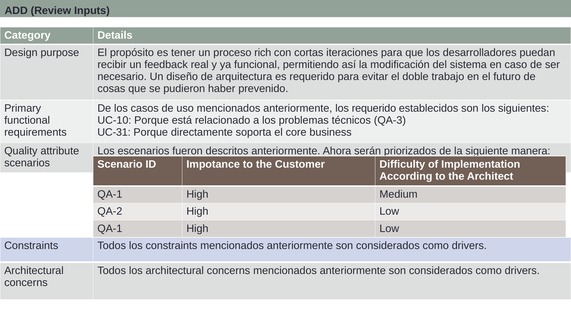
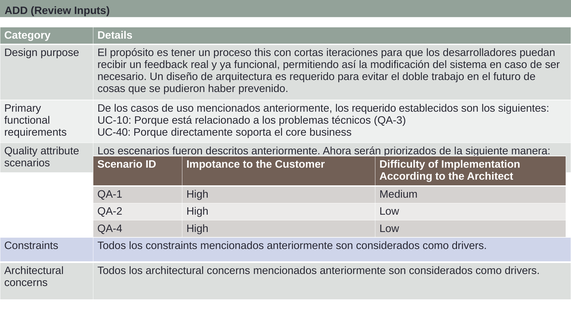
rich: rich -> this
UC-31: UC-31 -> UC-40
QA-1 at (110, 229): QA-1 -> QA-4
